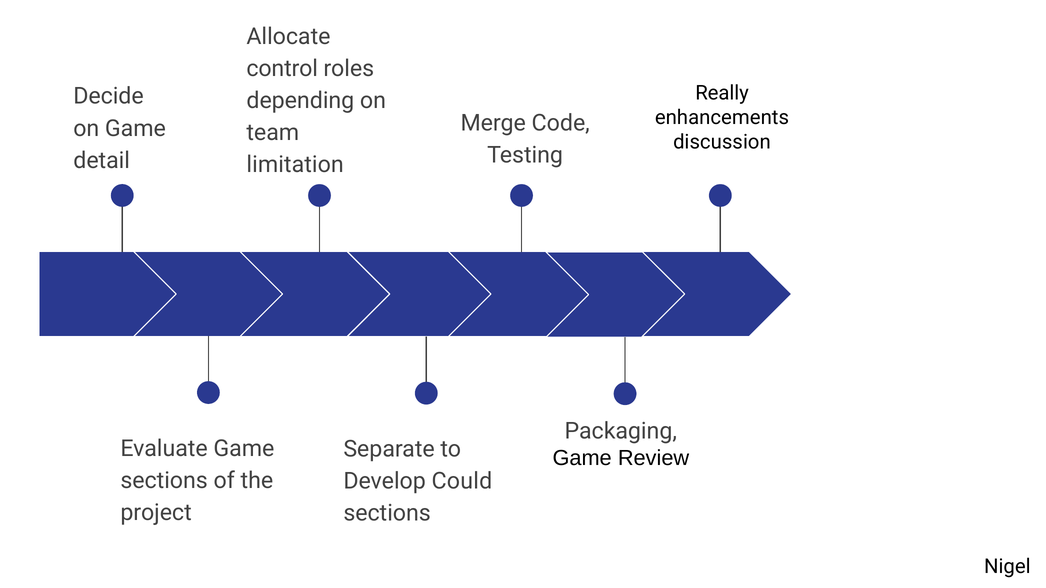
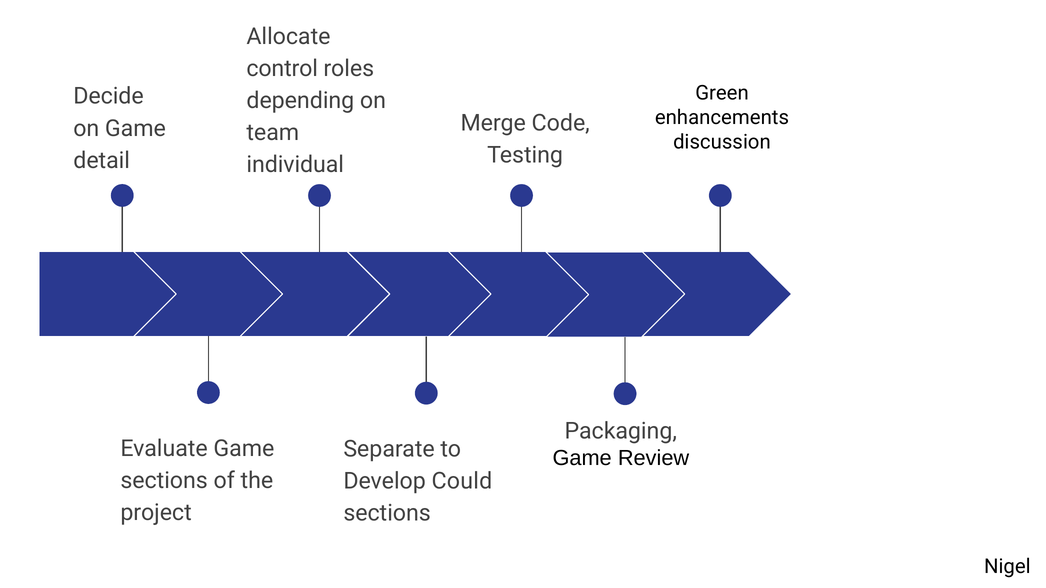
Really: Really -> Green
limitation: limitation -> individual
